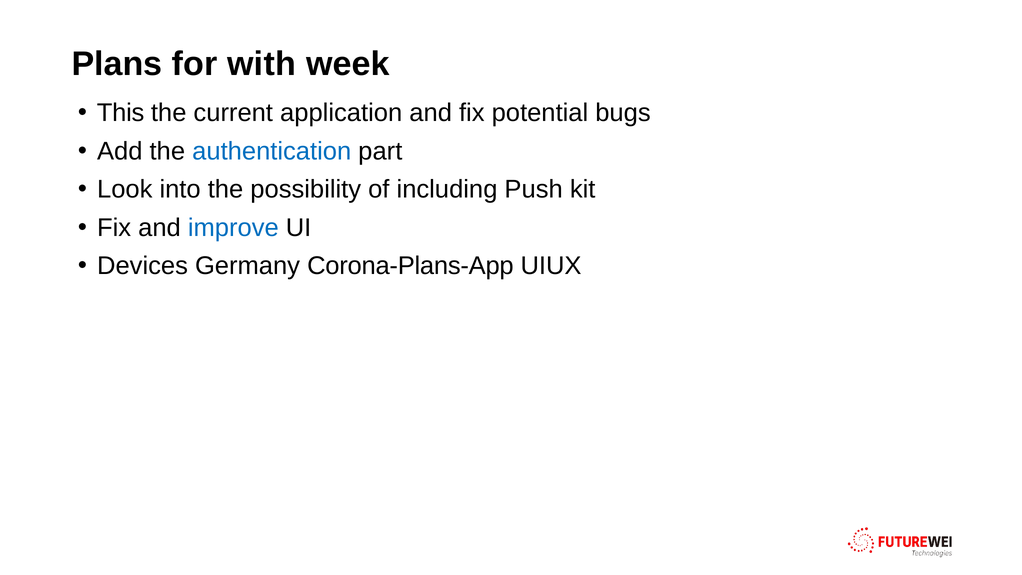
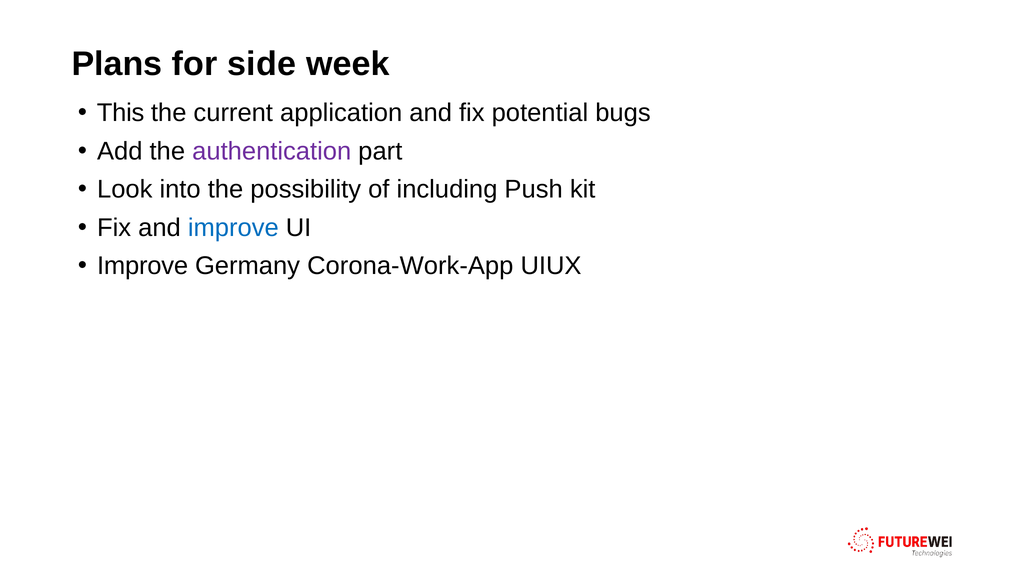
with: with -> side
authentication colour: blue -> purple
Devices at (143, 266): Devices -> Improve
Corona-Plans-App: Corona-Plans-App -> Corona-Work-App
